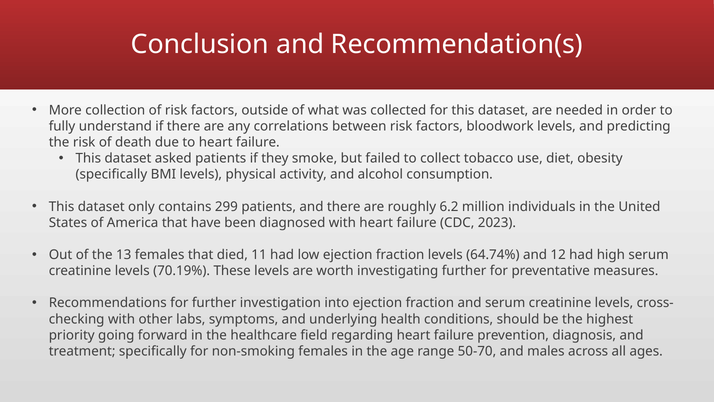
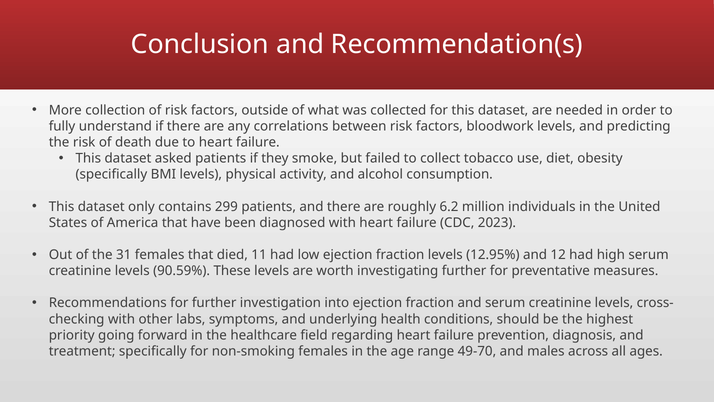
13: 13 -> 31
64.74%: 64.74% -> 12.95%
70.19%: 70.19% -> 90.59%
50-70: 50-70 -> 49-70
